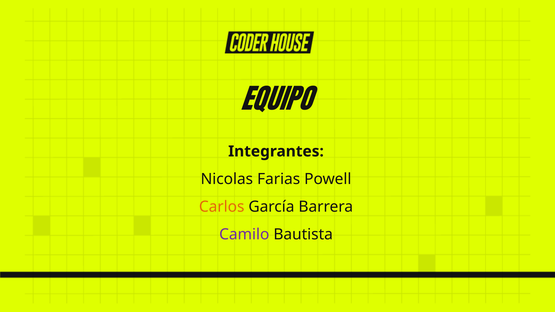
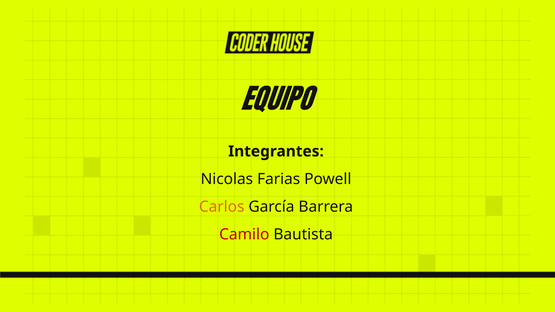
Camilo colour: purple -> red
